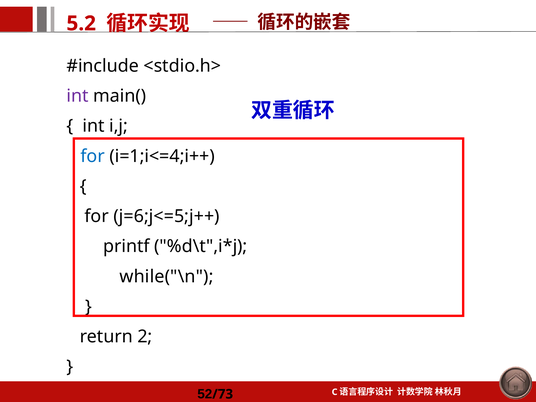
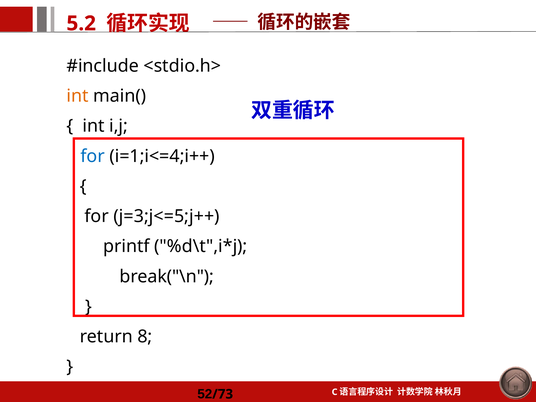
int at (78, 96) colour: purple -> orange
j=6;j<=5;j++: j=6;j<=5;j++ -> j=3;j<=5;j++
while("\n: while("\n -> break("\n
2: 2 -> 8
